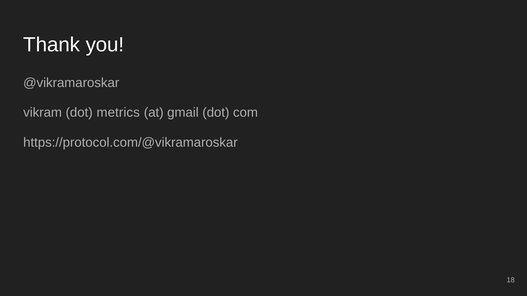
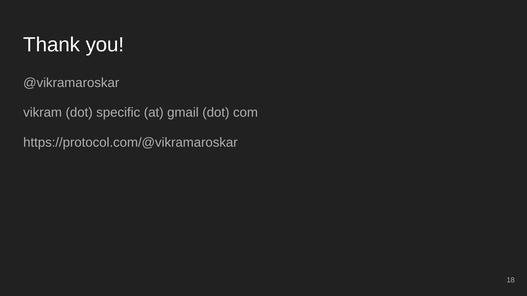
metrics: metrics -> specific
